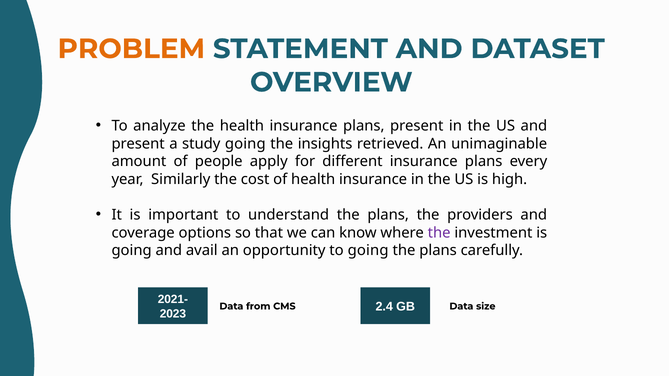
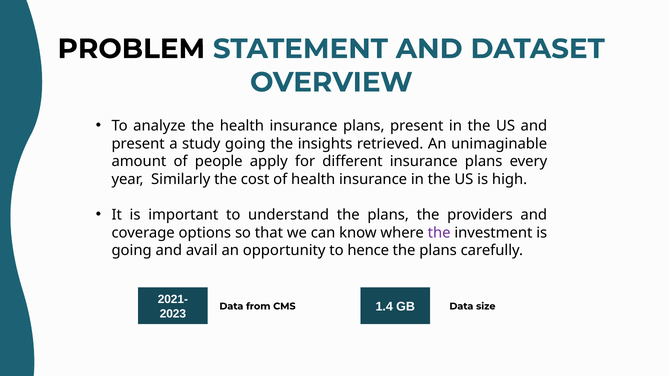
PROBLEM colour: orange -> black
to going: going -> hence
2.4: 2.4 -> 1.4
